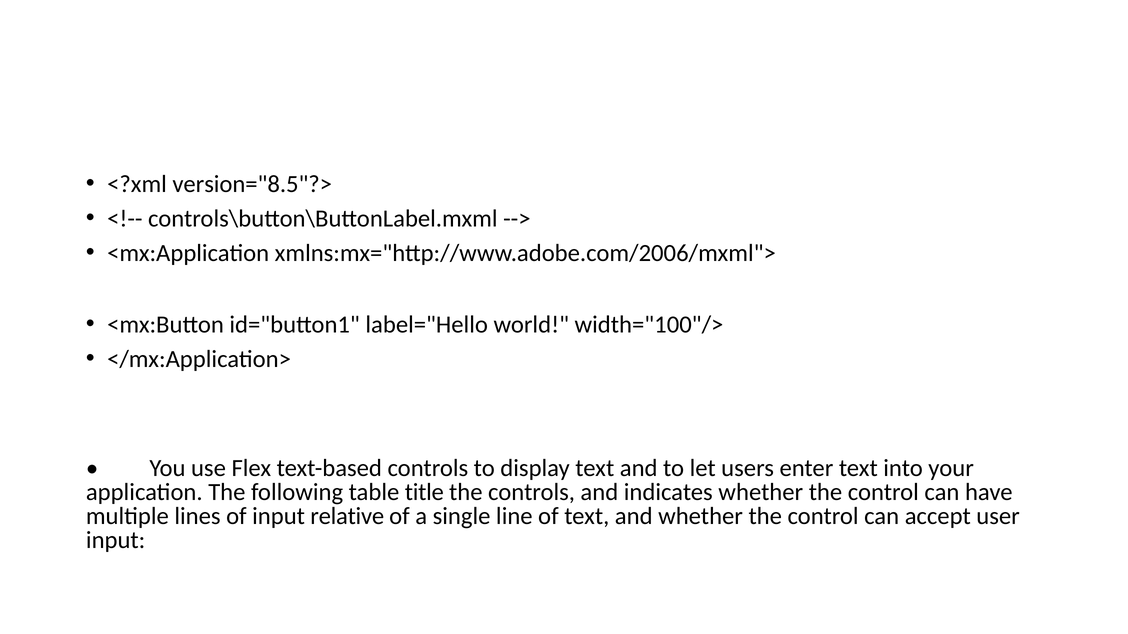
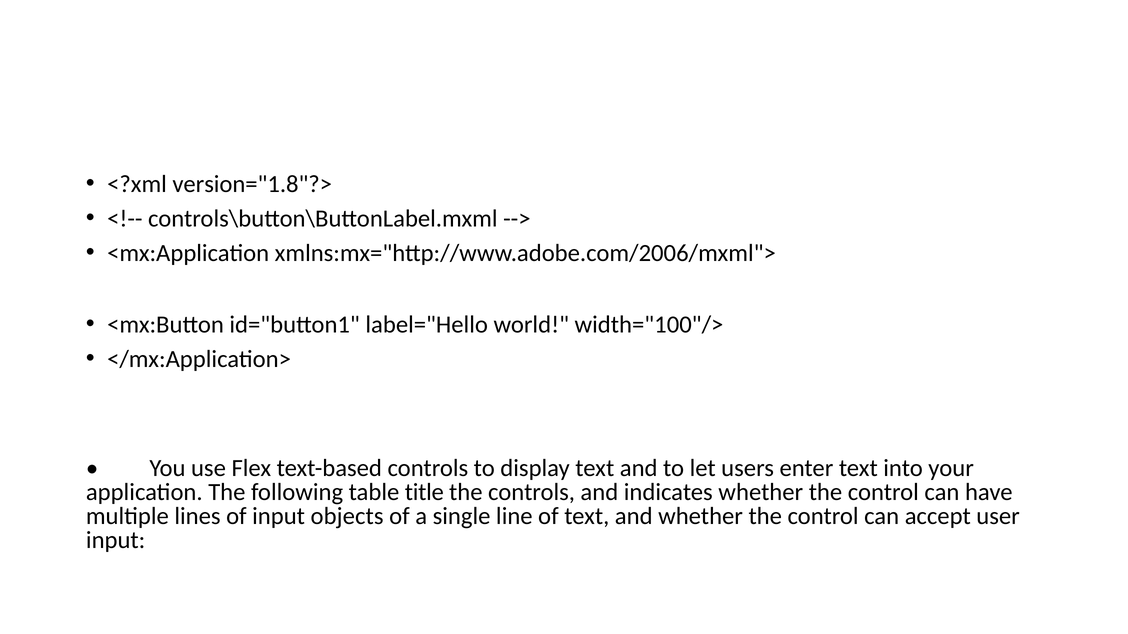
version="8.5"?>: version="8.5"?> -> version="1.8"?>
relative: relative -> objects
